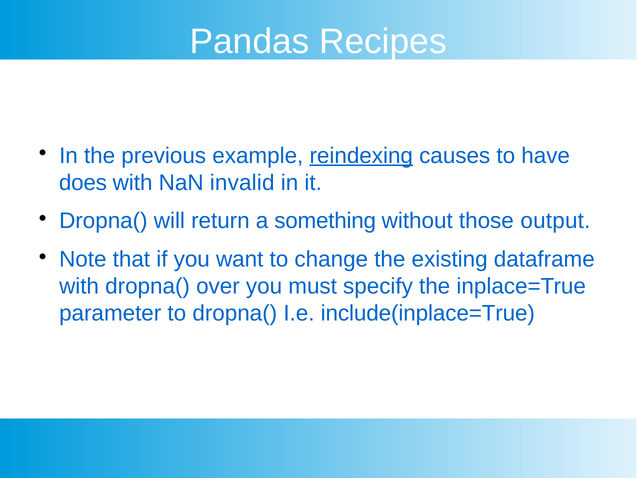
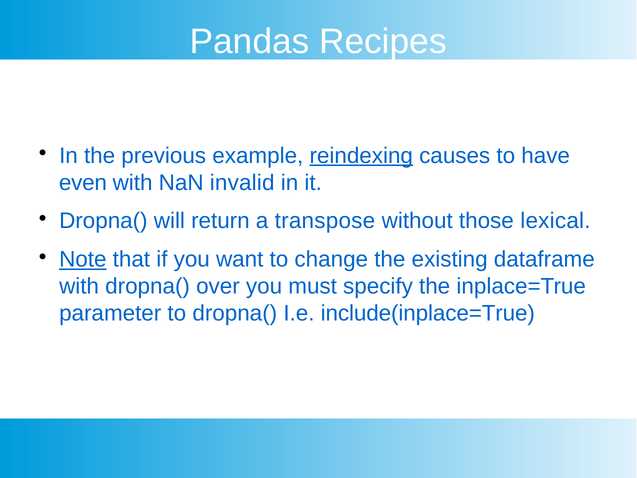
does: does -> even
something: something -> transpose
output: output -> lexical
Note underline: none -> present
